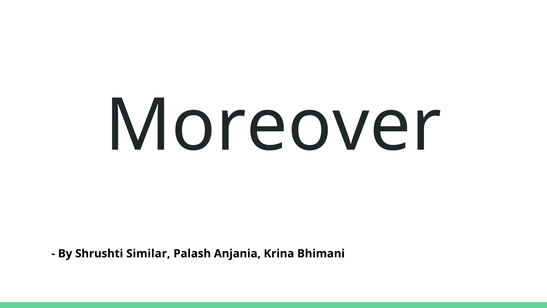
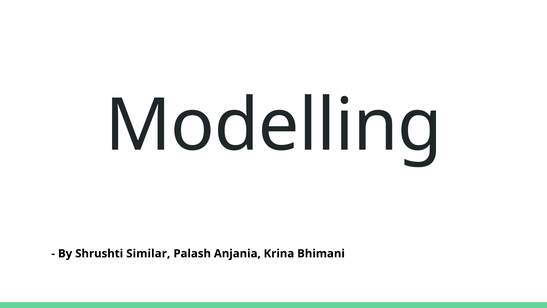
Moreover: Moreover -> Modelling
